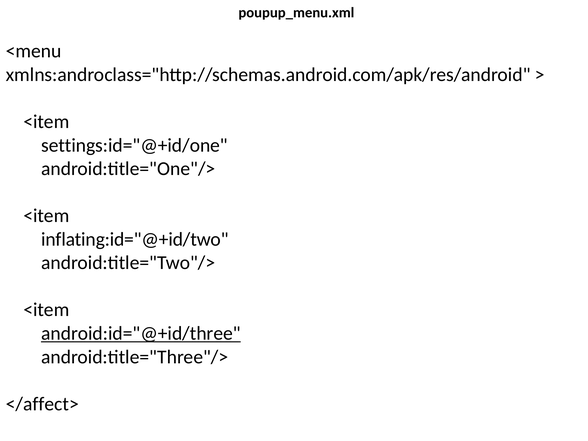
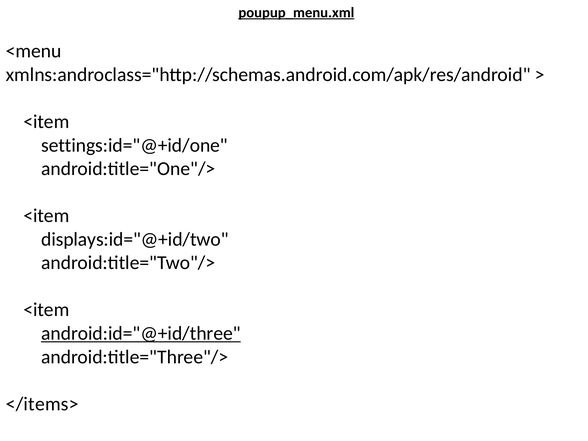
poupup_menu.xml underline: none -> present
inflating:id="@+id/two: inflating:id="@+id/two -> displays:id="@+id/two
</affect>: </affect> -> </items>
